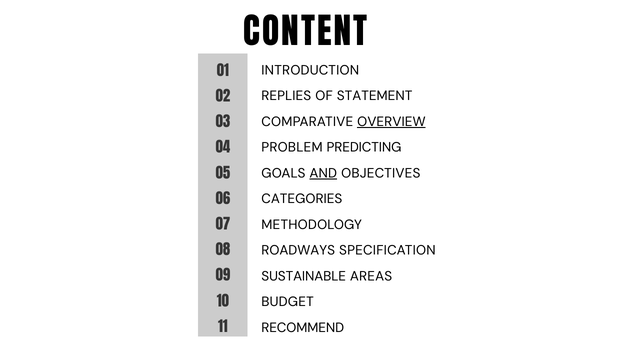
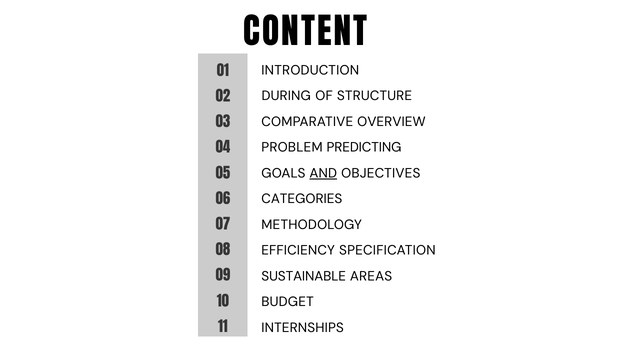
REPLIES: REPLIES -> DURING
STATEMENT: STATEMENT -> STRUCTURE
OVERVIEW underline: present -> none
ROADWAYS: ROADWAYS -> EFFICIENCY
RECOMMEND: RECOMMEND -> INTERNSHIPS
